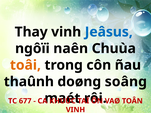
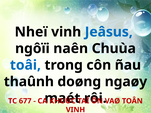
Thay: Thay -> Nheï
toâi colour: orange -> blue
soâng: soâng -> ngaøy
